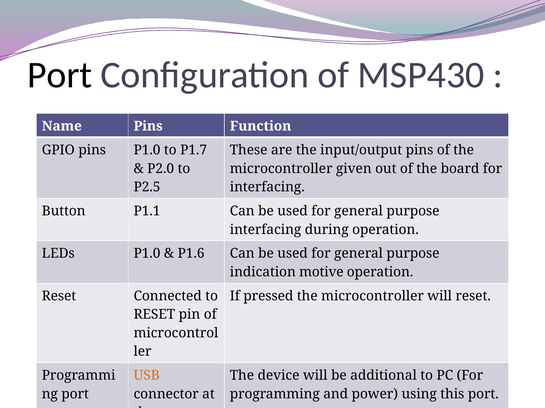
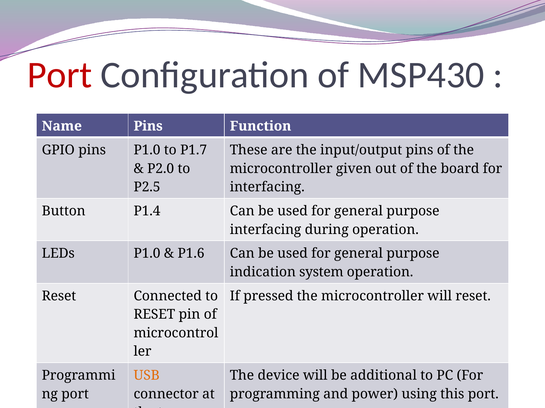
Port at (60, 75) colour: black -> red
P1.1: P1.1 -> P1.4
motive: motive -> system
